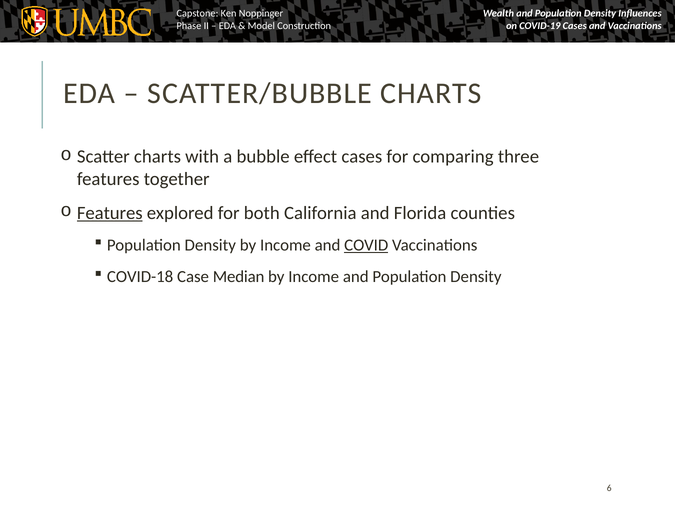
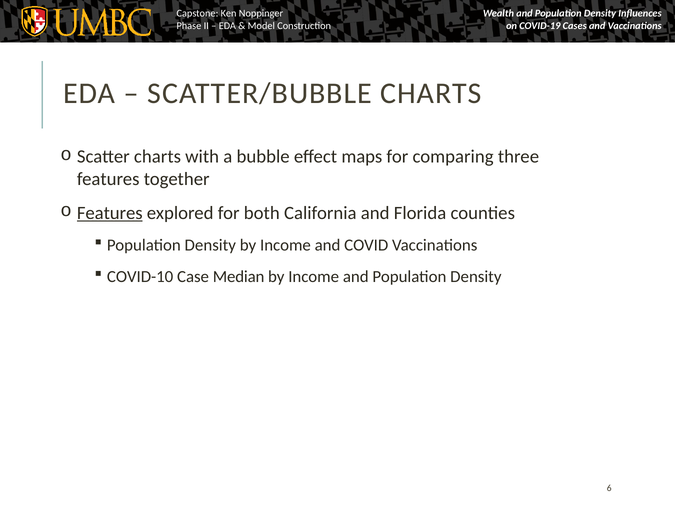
effect cases: cases -> maps
COVID underline: present -> none
COVID-18: COVID-18 -> COVID-10
